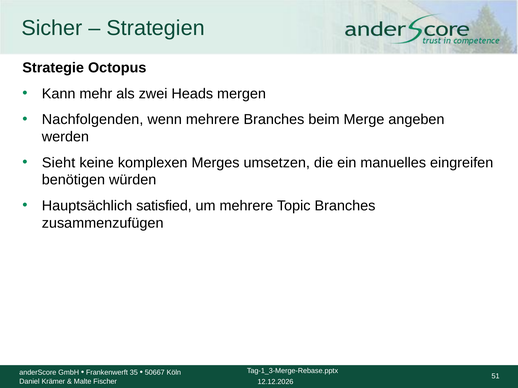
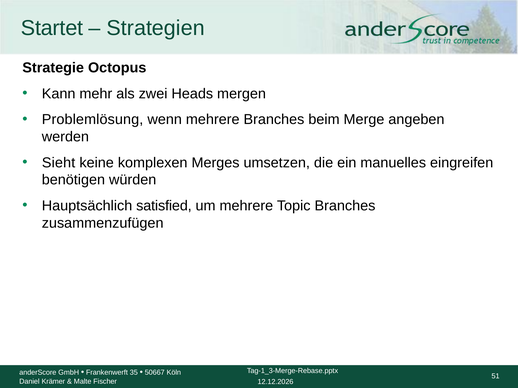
Sicher: Sicher -> Startet
Nachfolgenden: Nachfolgenden -> Problemlösung
